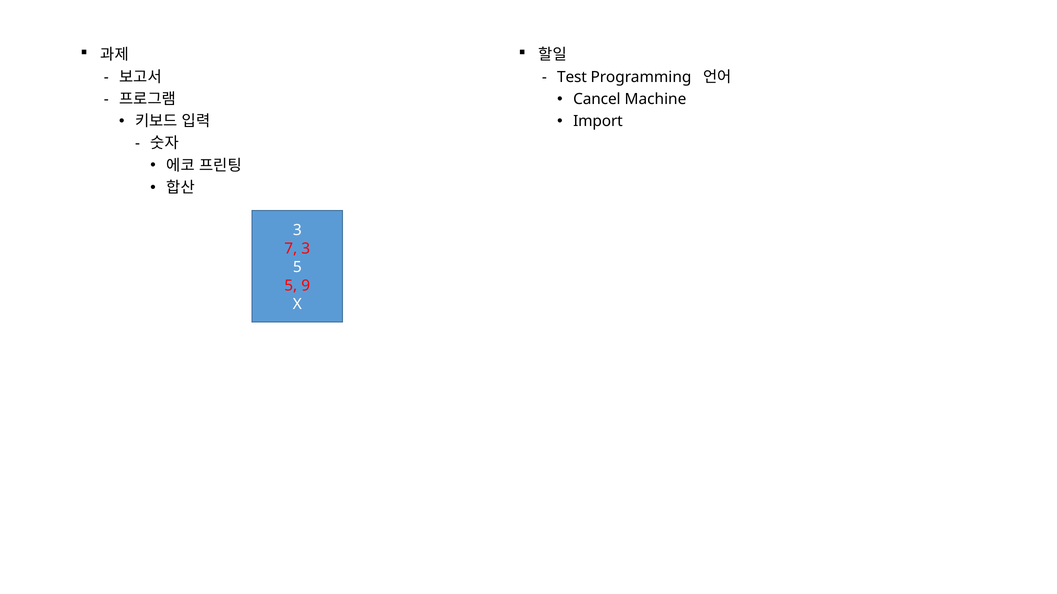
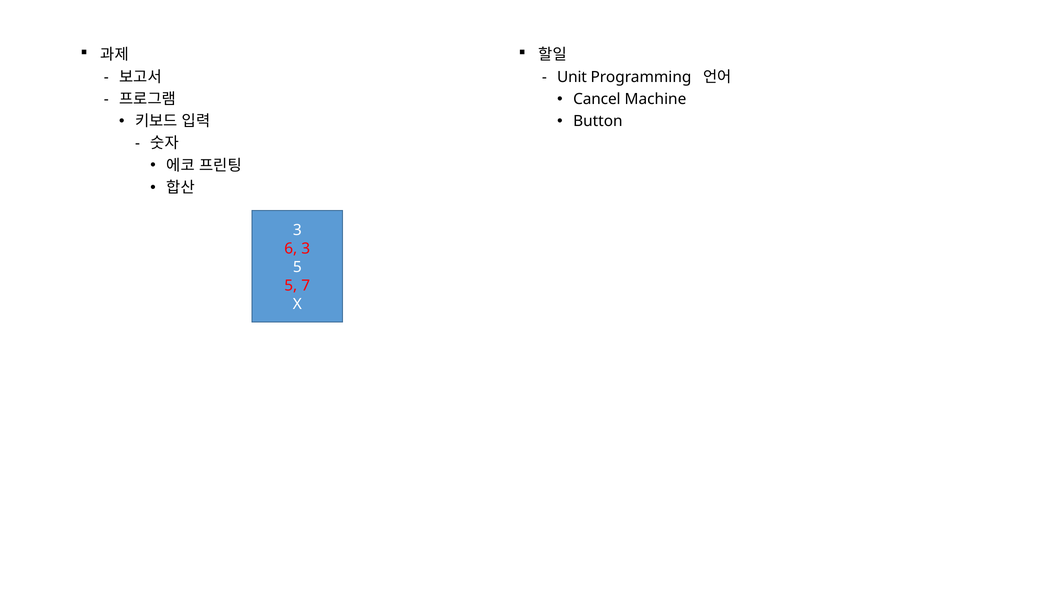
Test: Test -> Unit
Import: Import -> Button
7: 7 -> 6
9: 9 -> 7
